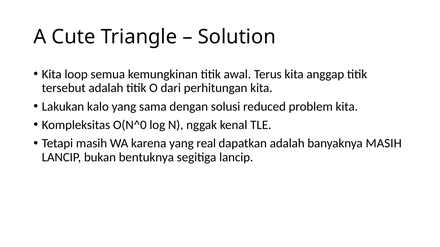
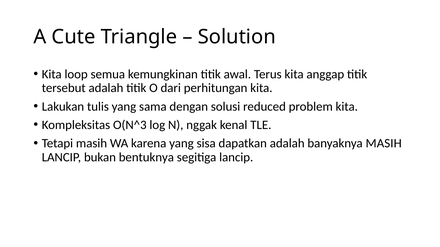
kalo: kalo -> tulis
O(N^0: O(N^0 -> O(N^3
real: real -> sisa
